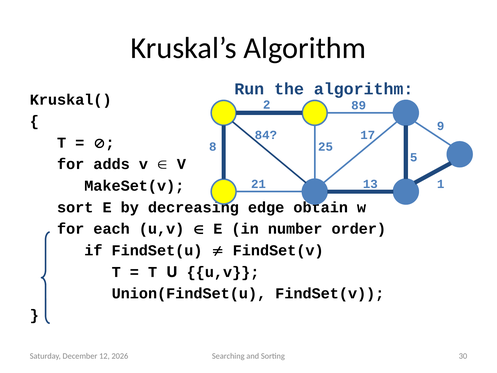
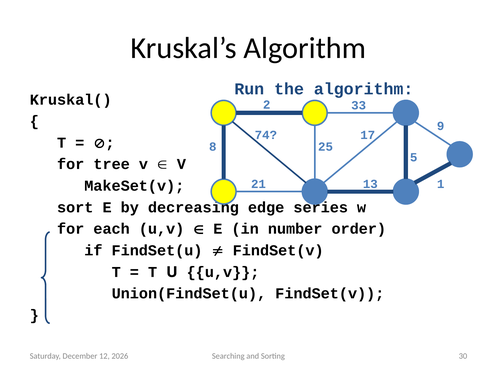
89: 89 -> 33
84: 84 -> 74
adds: adds -> tree
obtain: obtain -> series
